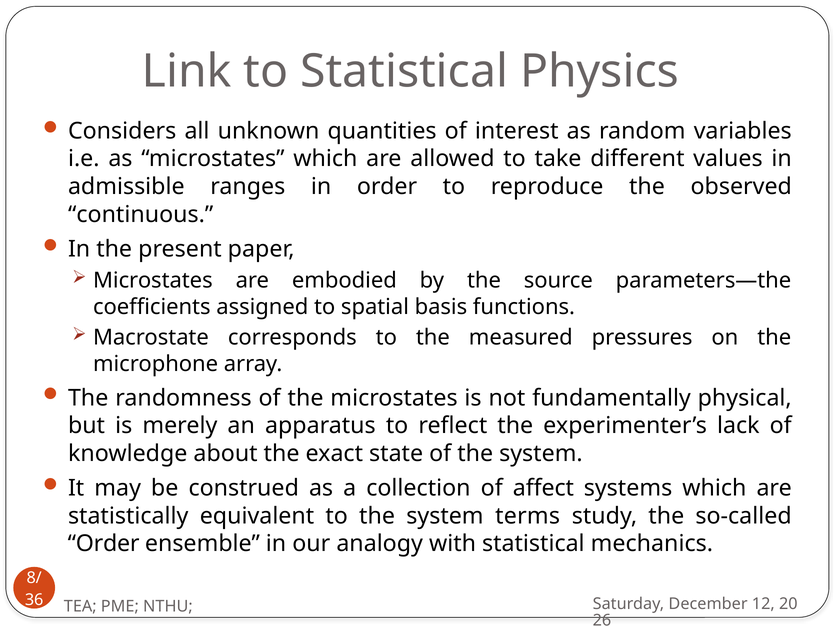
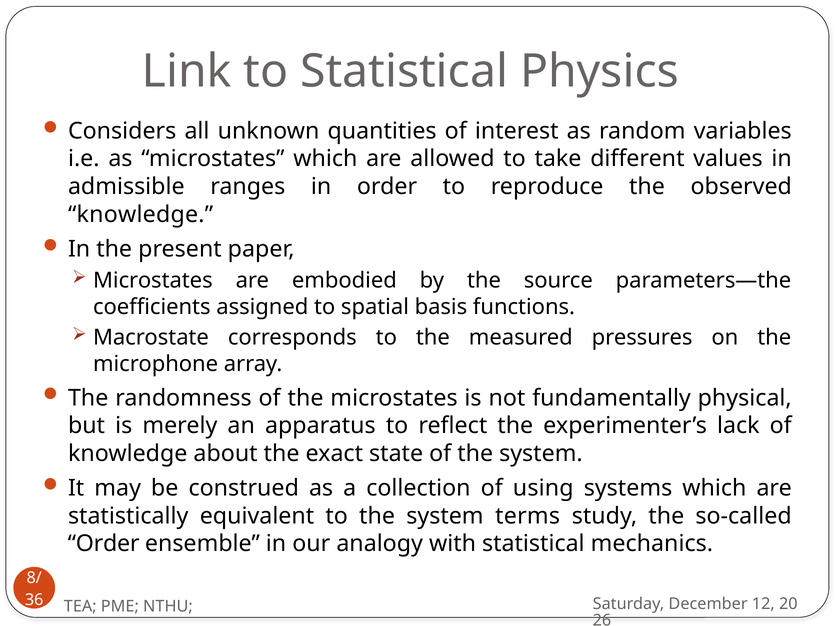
continuous at (141, 215): continuous -> knowledge
affect: affect -> using
